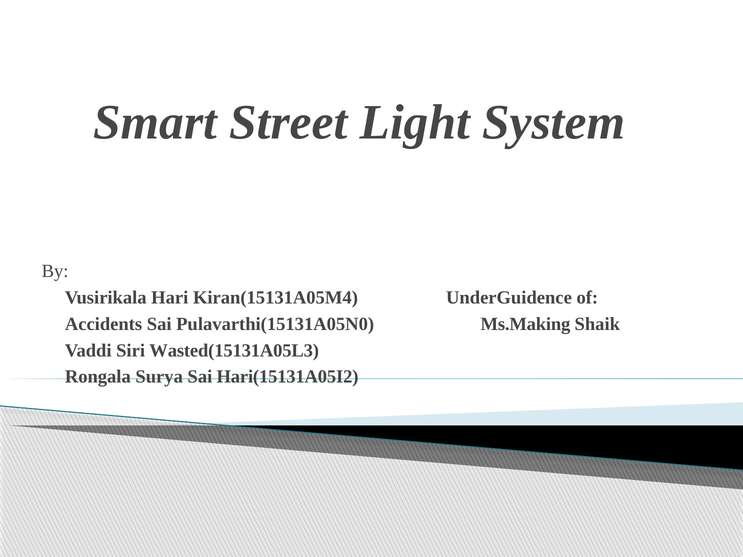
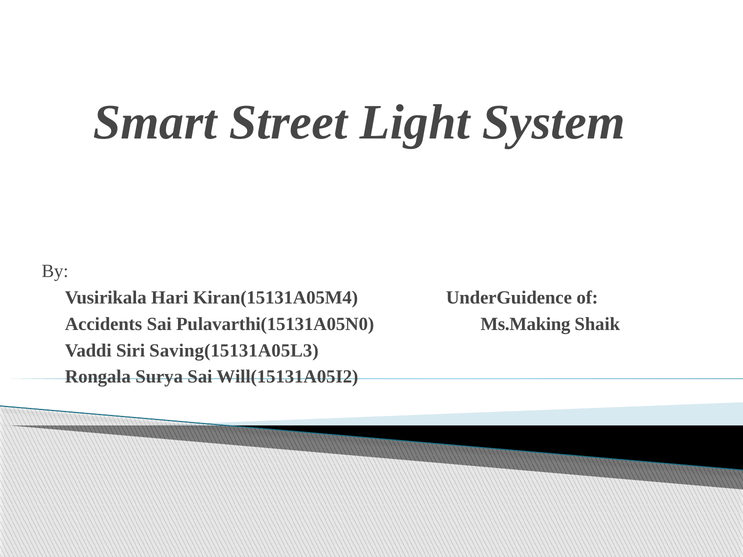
Wasted(15131A05L3: Wasted(15131A05L3 -> Saving(15131A05L3
Hari(15131A05I2: Hari(15131A05I2 -> Will(15131A05I2
